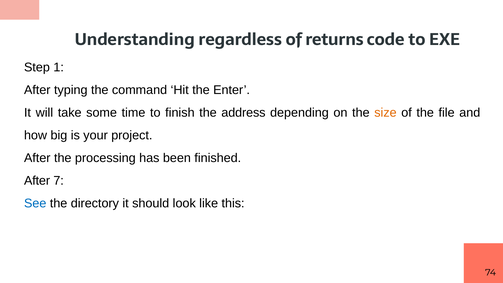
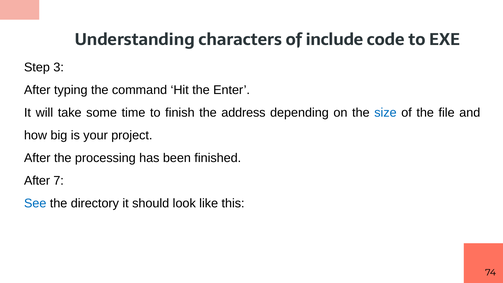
regardless: regardless -> characters
returns: returns -> include
1: 1 -> 3
size colour: orange -> blue
